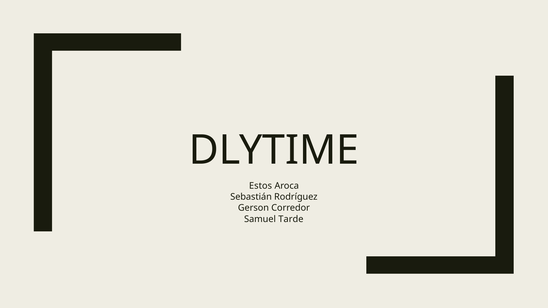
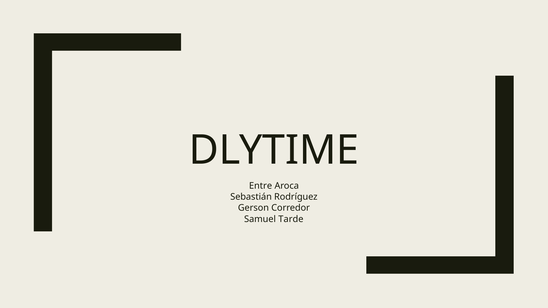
Estos: Estos -> Entre
